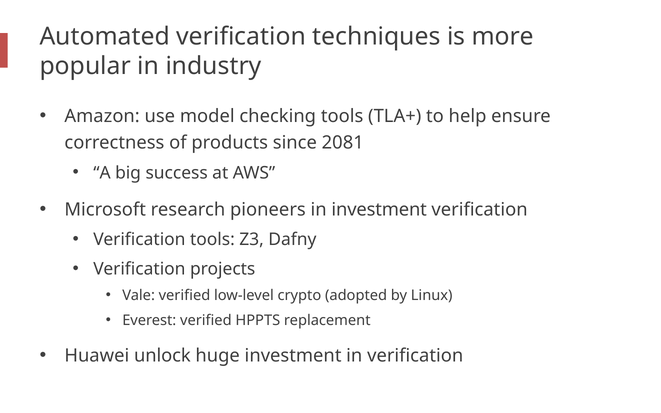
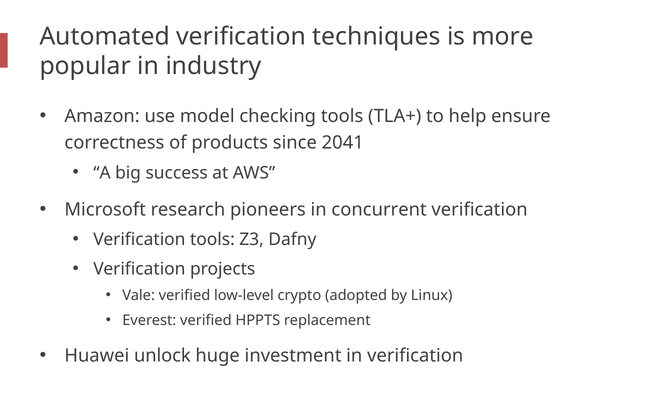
2081: 2081 -> 2041
in investment: investment -> concurrent
